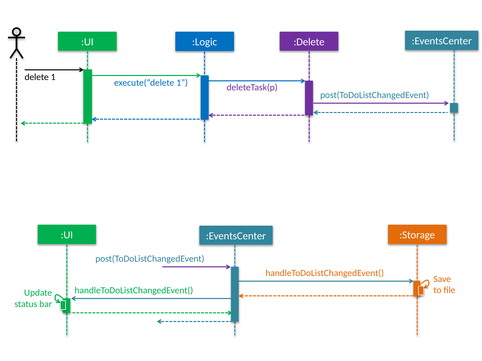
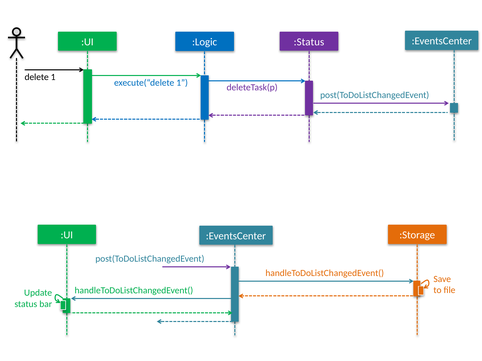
:Delete: :Delete -> :Status
